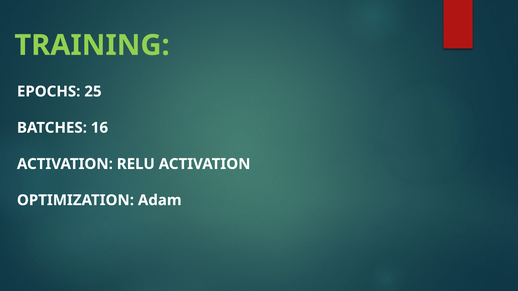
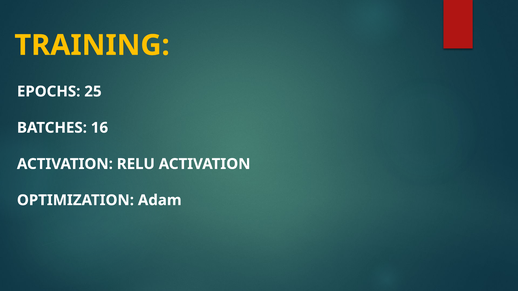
TRAINING colour: light green -> yellow
